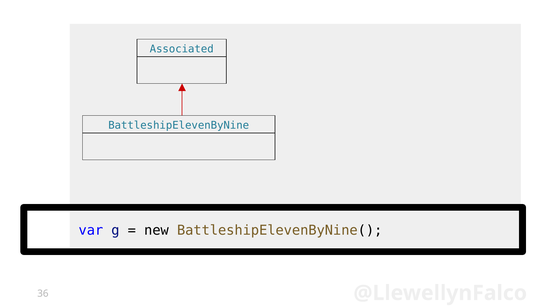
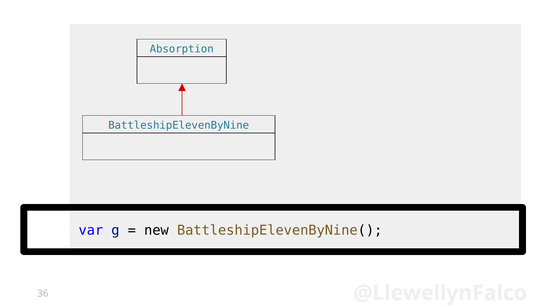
Associated: Associated -> Absorption
